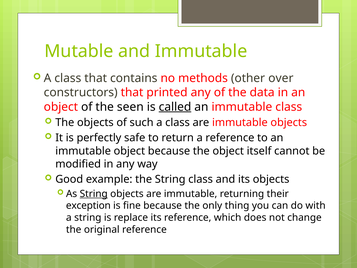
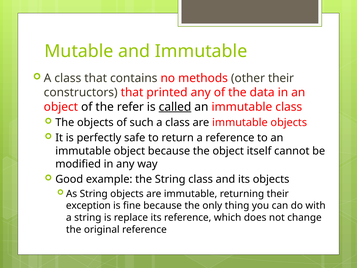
other over: over -> their
seen: seen -> refer
String at (94, 194) underline: present -> none
